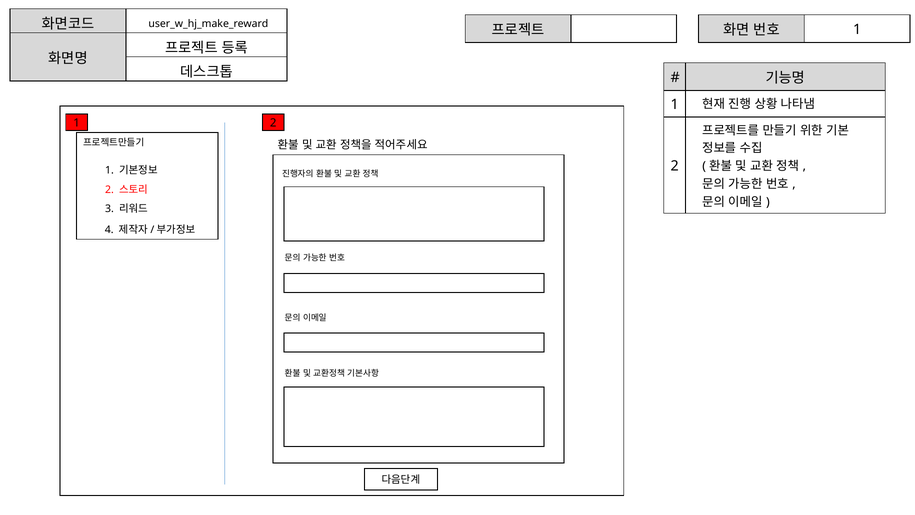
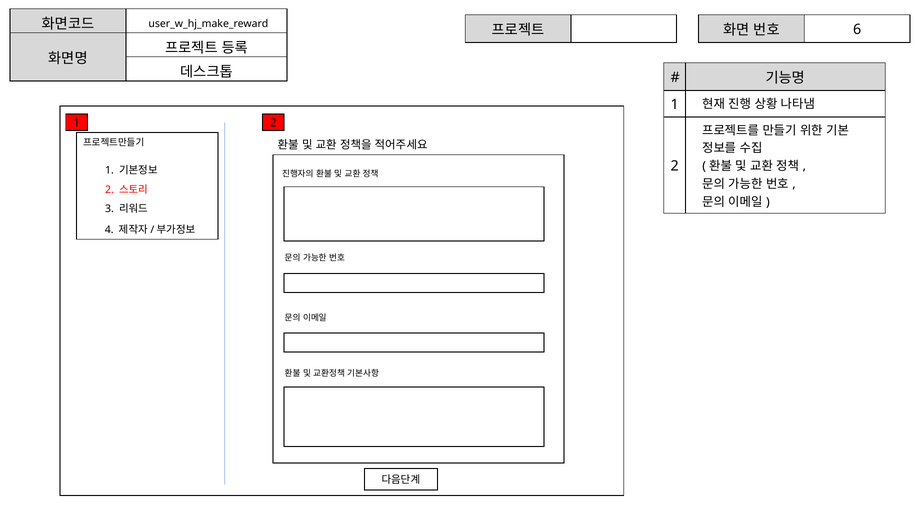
1 at (857, 29): 1 -> 6
